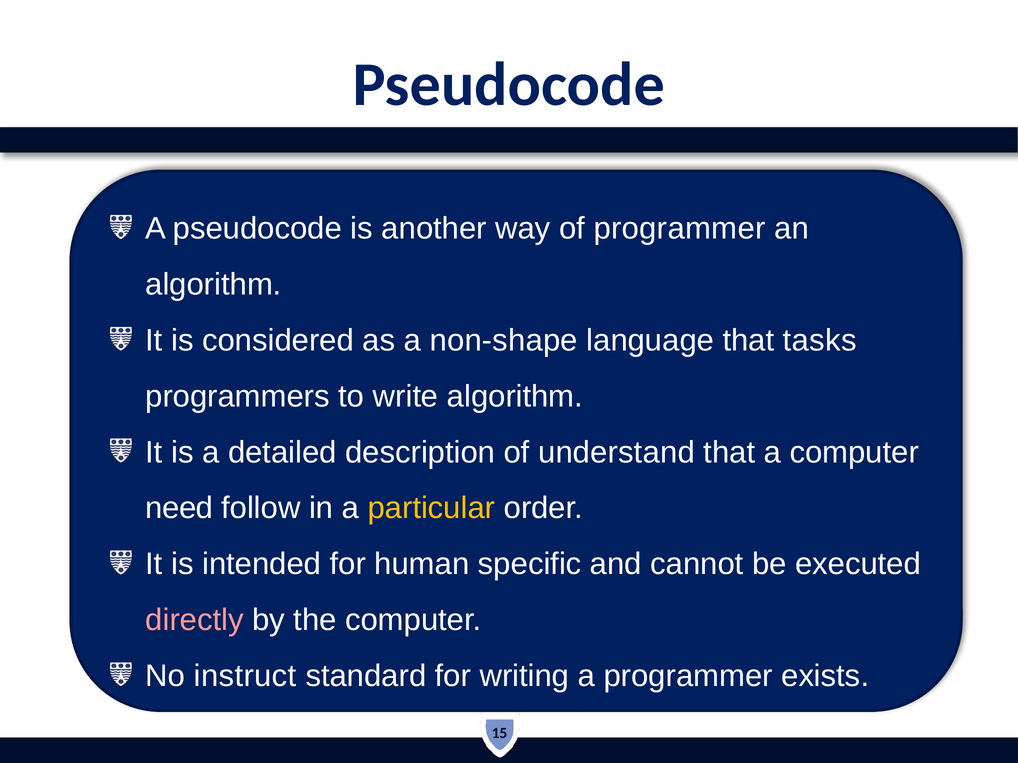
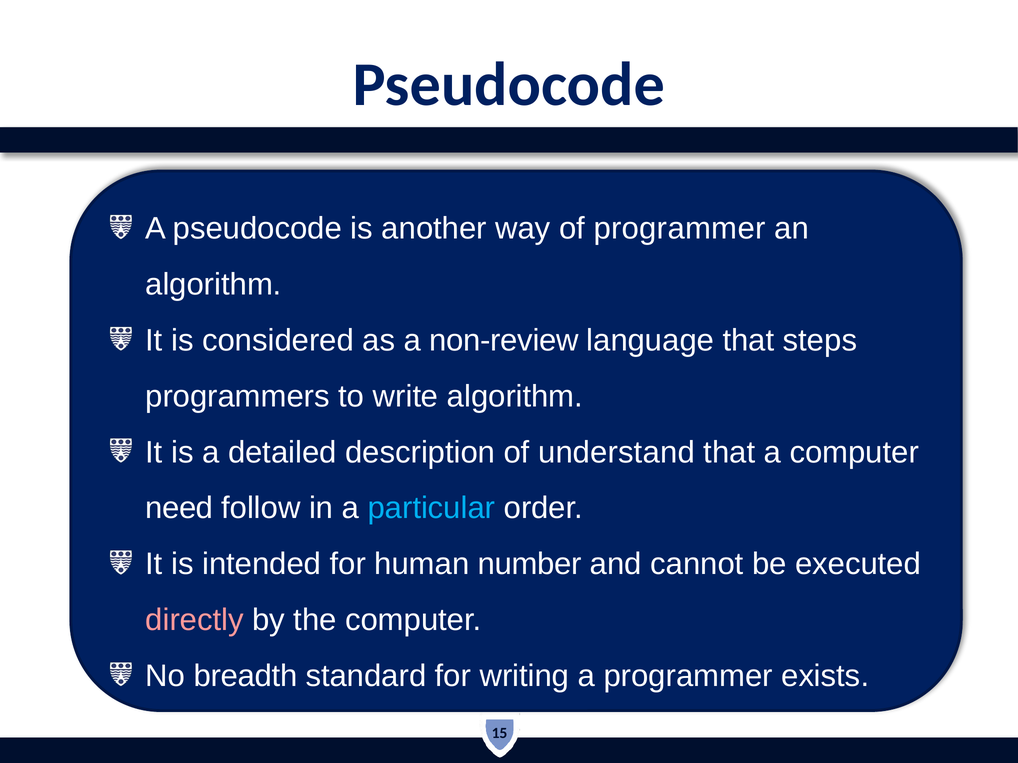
non-shape: non-shape -> non-review
tasks: tasks -> steps
particular colour: yellow -> light blue
specific: specific -> number
instruct: instruct -> breadth
